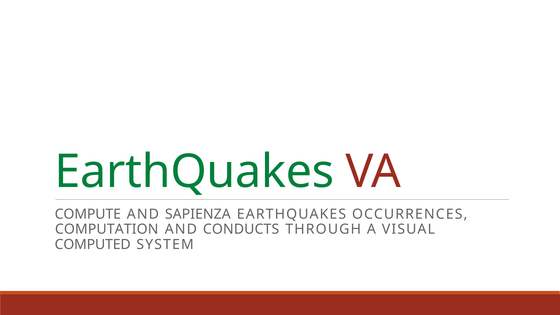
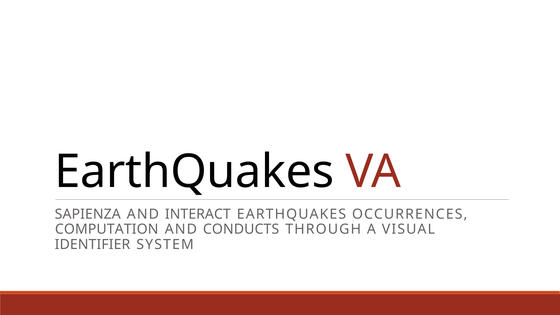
EarthQuakes at (194, 172) colour: green -> black
COMPUTE: COMPUTE -> SAPIENZA
SAPIENZA: SAPIENZA -> INTERACT
COMPUTED: COMPUTED -> IDENTIFIER
